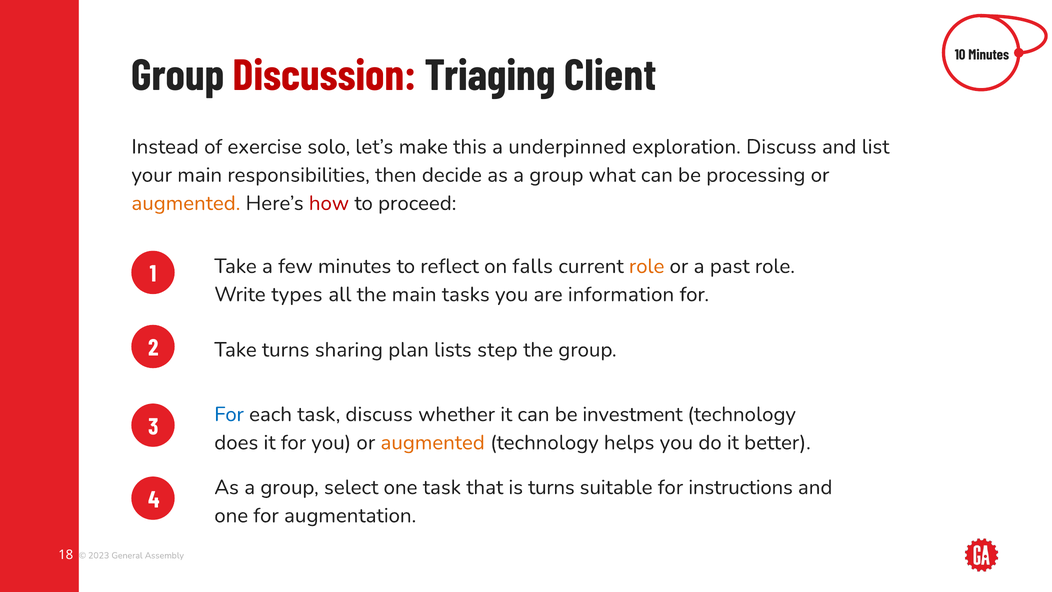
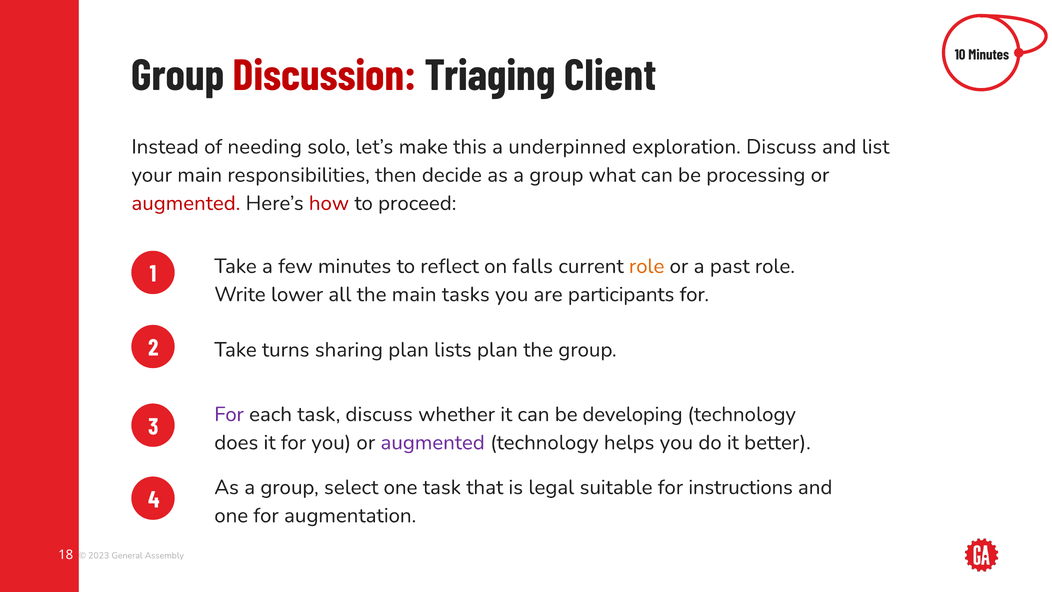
exercise: exercise -> needing
augmented at (186, 203) colour: orange -> red
types: types -> lower
information: information -> participants
lists step: step -> plan
For at (229, 414) colour: blue -> purple
investment: investment -> developing
augmented at (433, 442) colour: orange -> purple
is turns: turns -> legal
